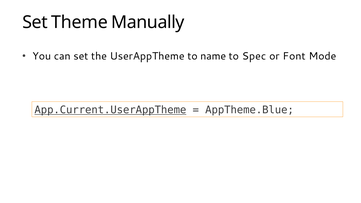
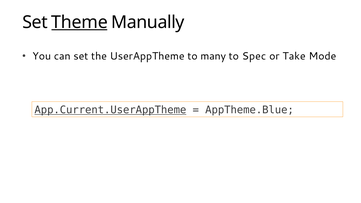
Theme underline: none -> present
name: name -> many
Font: Font -> Take
